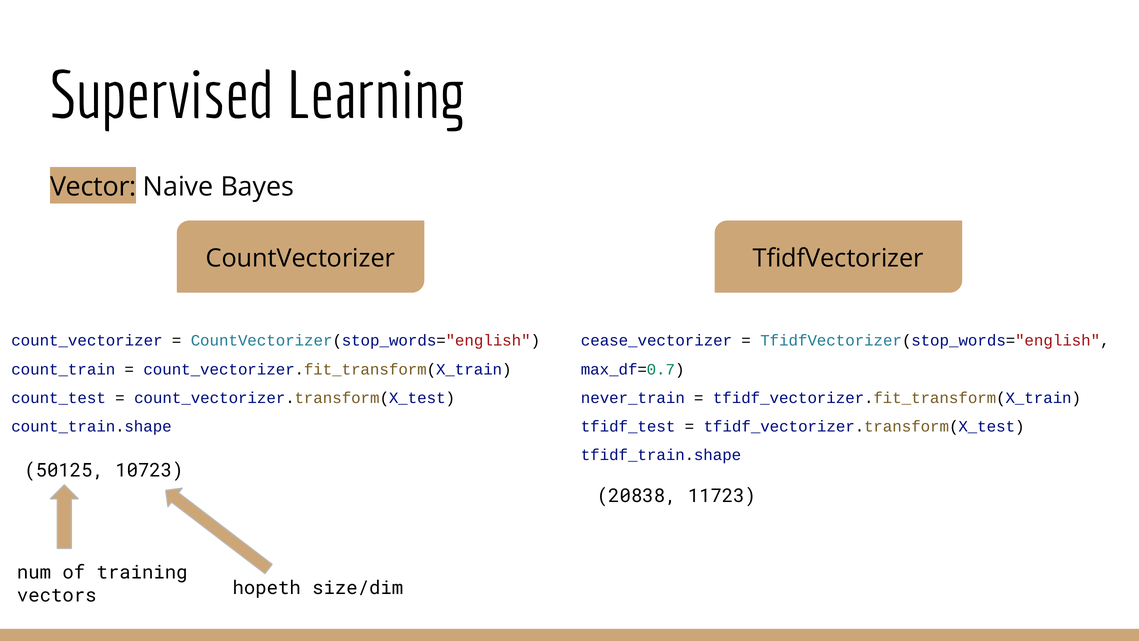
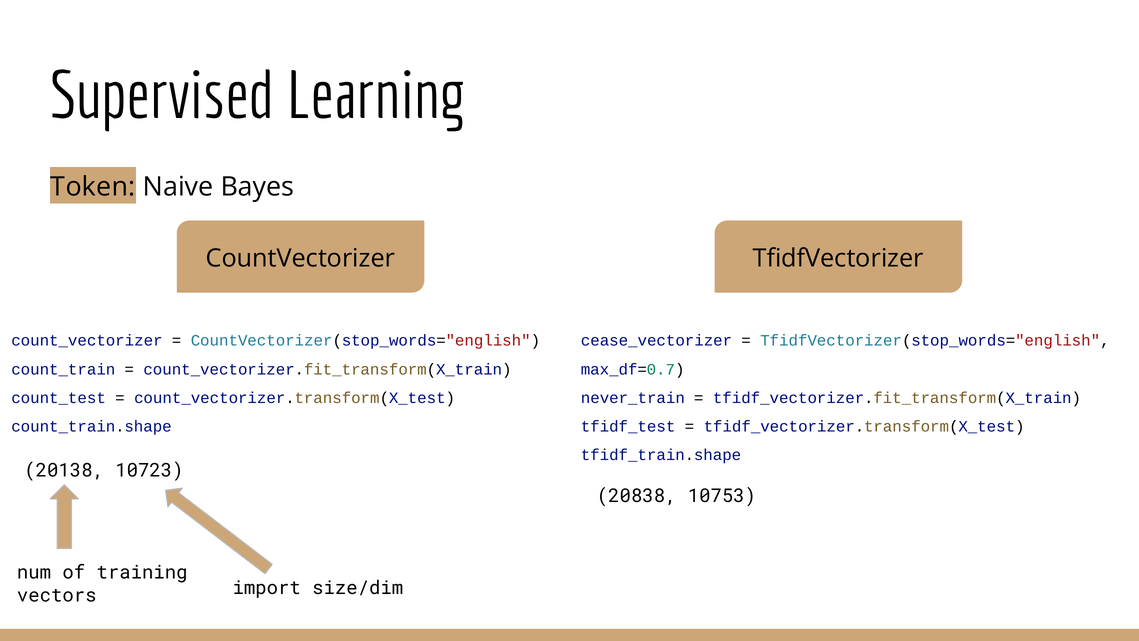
Vector: Vector -> Token
50125: 50125 -> 20138
11723: 11723 -> 10753
hopeth: hopeth -> import
